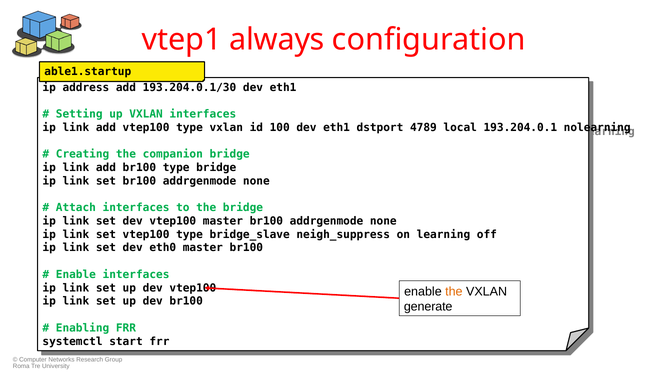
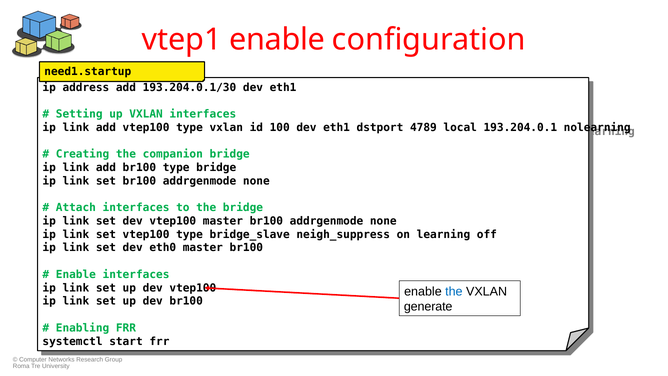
vtep1 always: always -> enable
able1.startup: able1.startup -> need1.startup
the at (454, 291) colour: orange -> blue
